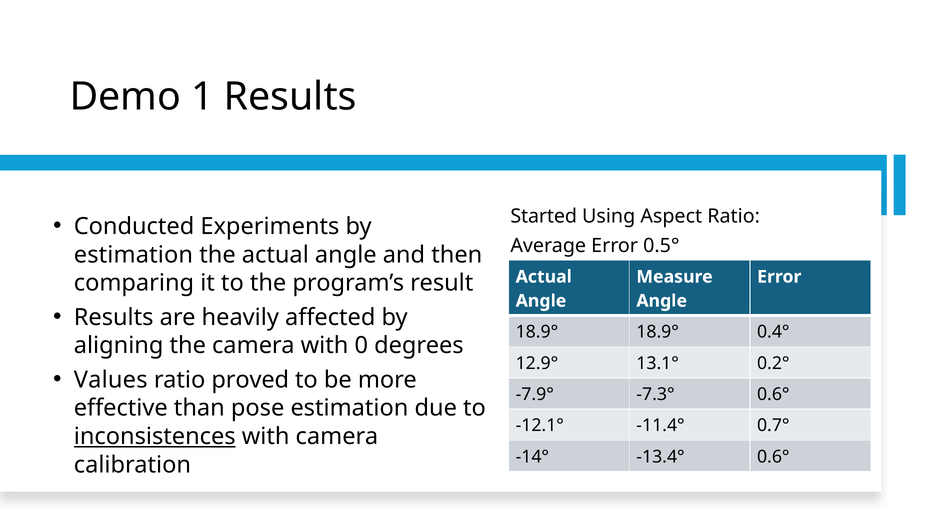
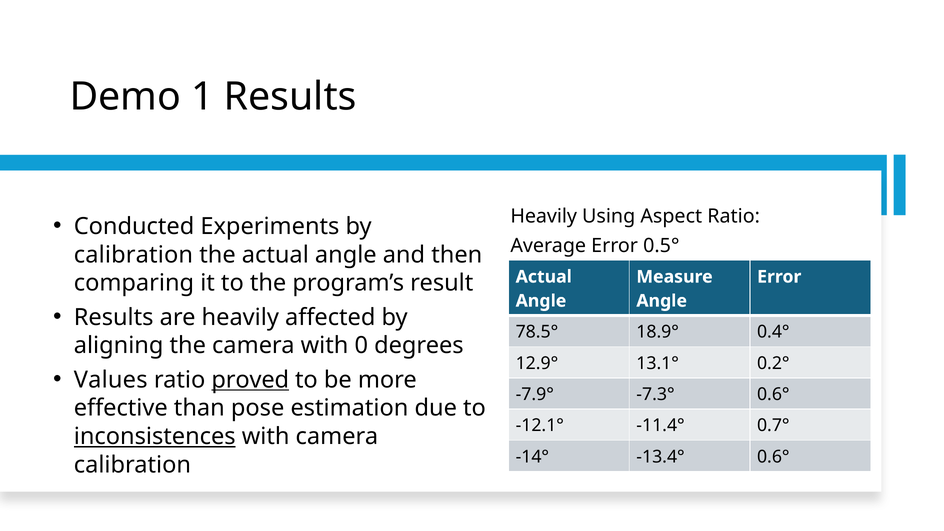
Started at (544, 216): Started -> Heavily
estimation at (133, 255): estimation -> calibration
18.9° at (537, 332): 18.9° -> 78.5°
proved underline: none -> present
